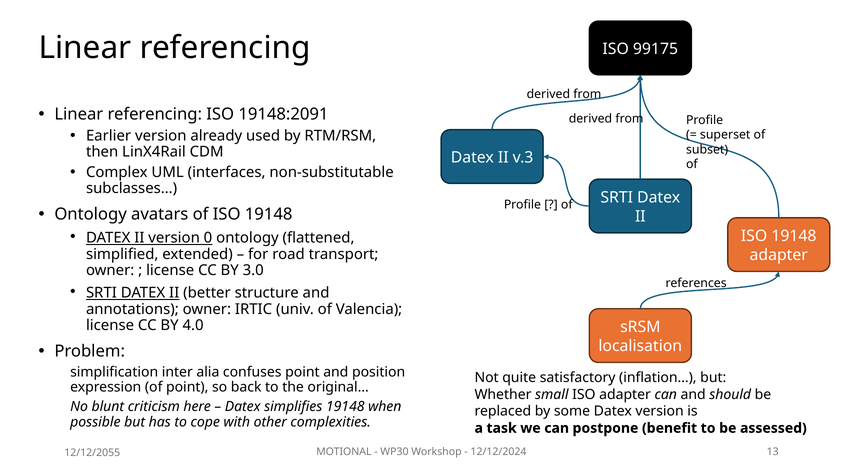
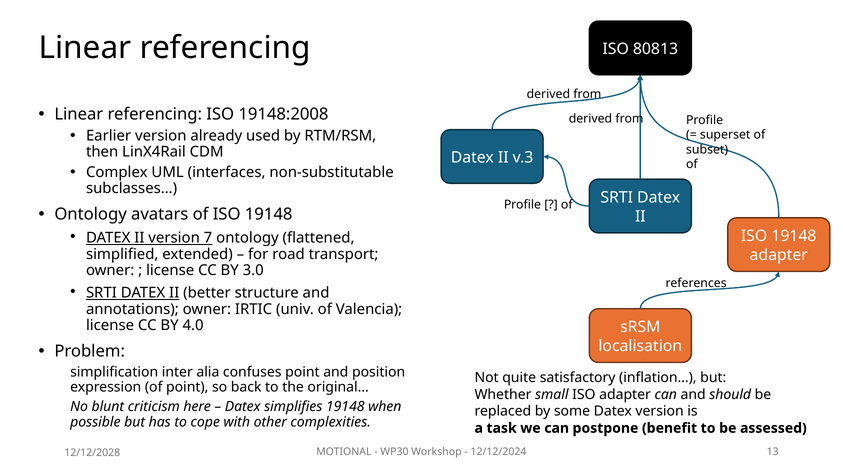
99175: 99175 -> 80813
19148:2091: 19148:2091 -> 19148:2008
0: 0 -> 7
12/12/2055: 12/12/2055 -> 12/12/2028
